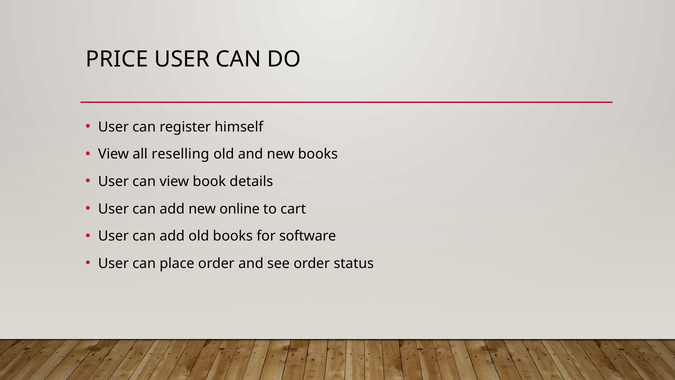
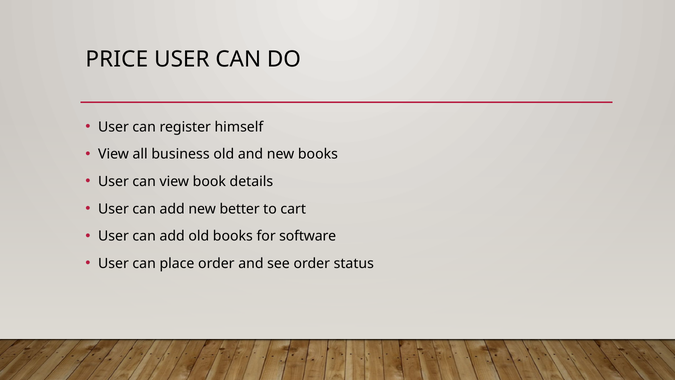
reselling: reselling -> business
online: online -> better
